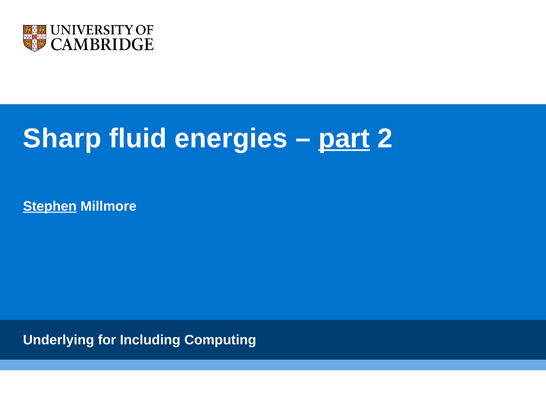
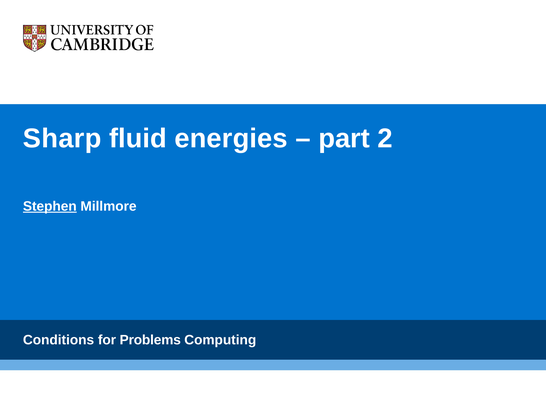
part underline: present -> none
Underlying: Underlying -> Conditions
Including: Including -> Problems
